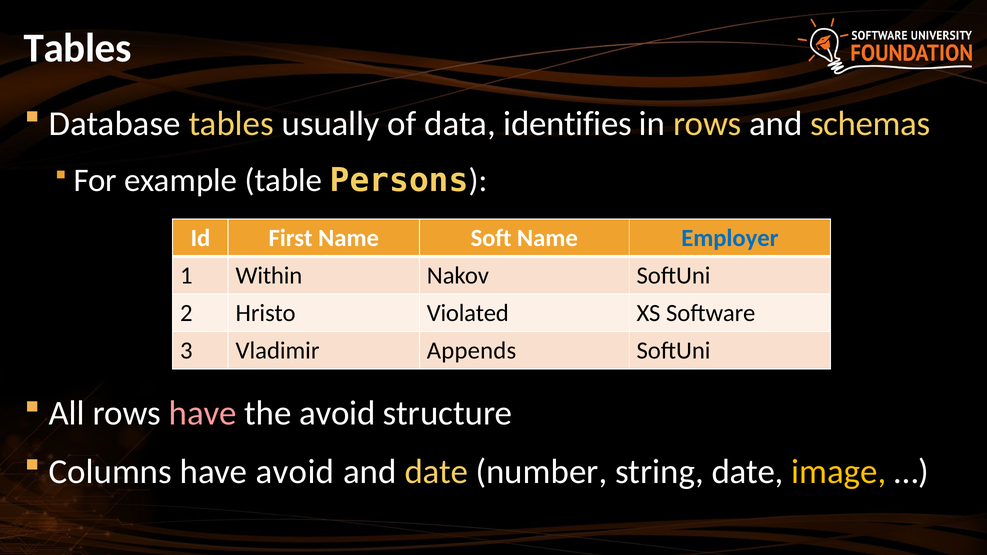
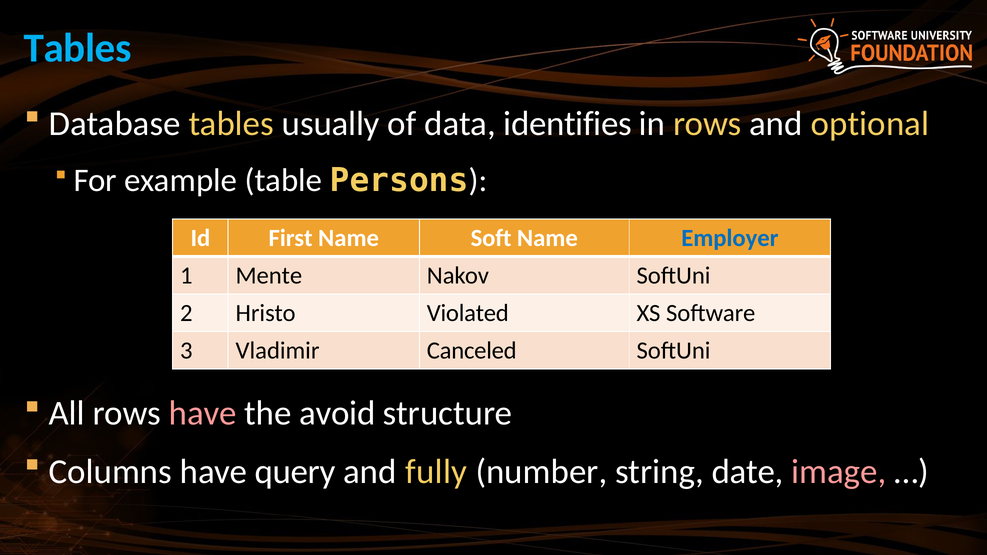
Tables at (78, 48) colour: white -> light blue
schemas: schemas -> optional
Within: Within -> Mente
Appends: Appends -> Canceled
have avoid: avoid -> query
and date: date -> fully
image colour: yellow -> pink
